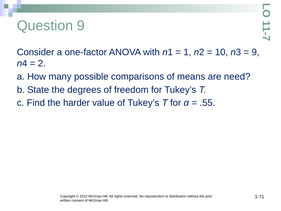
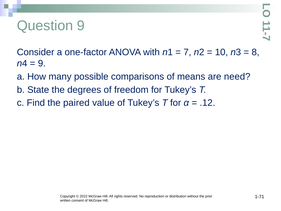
1 at (187, 52): 1 -> 7
9 at (256, 52): 9 -> 8
2 at (42, 63): 2 -> 9
harder: harder -> paired
.55: .55 -> .12
